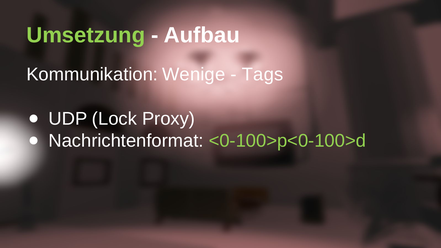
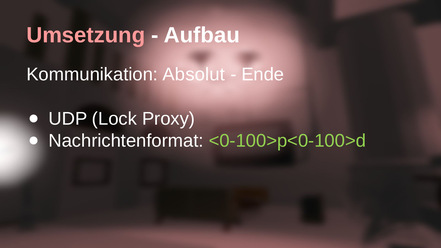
Umsetzung colour: light green -> pink
Wenige: Wenige -> Absolut
Tags: Tags -> Ende
